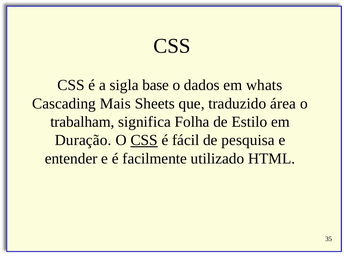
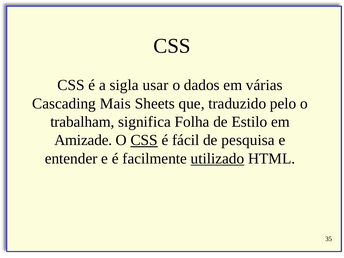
base: base -> usar
whats: whats -> várias
área: área -> pelo
Duração: Duração -> Amizade
utilizado underline: none -> present
